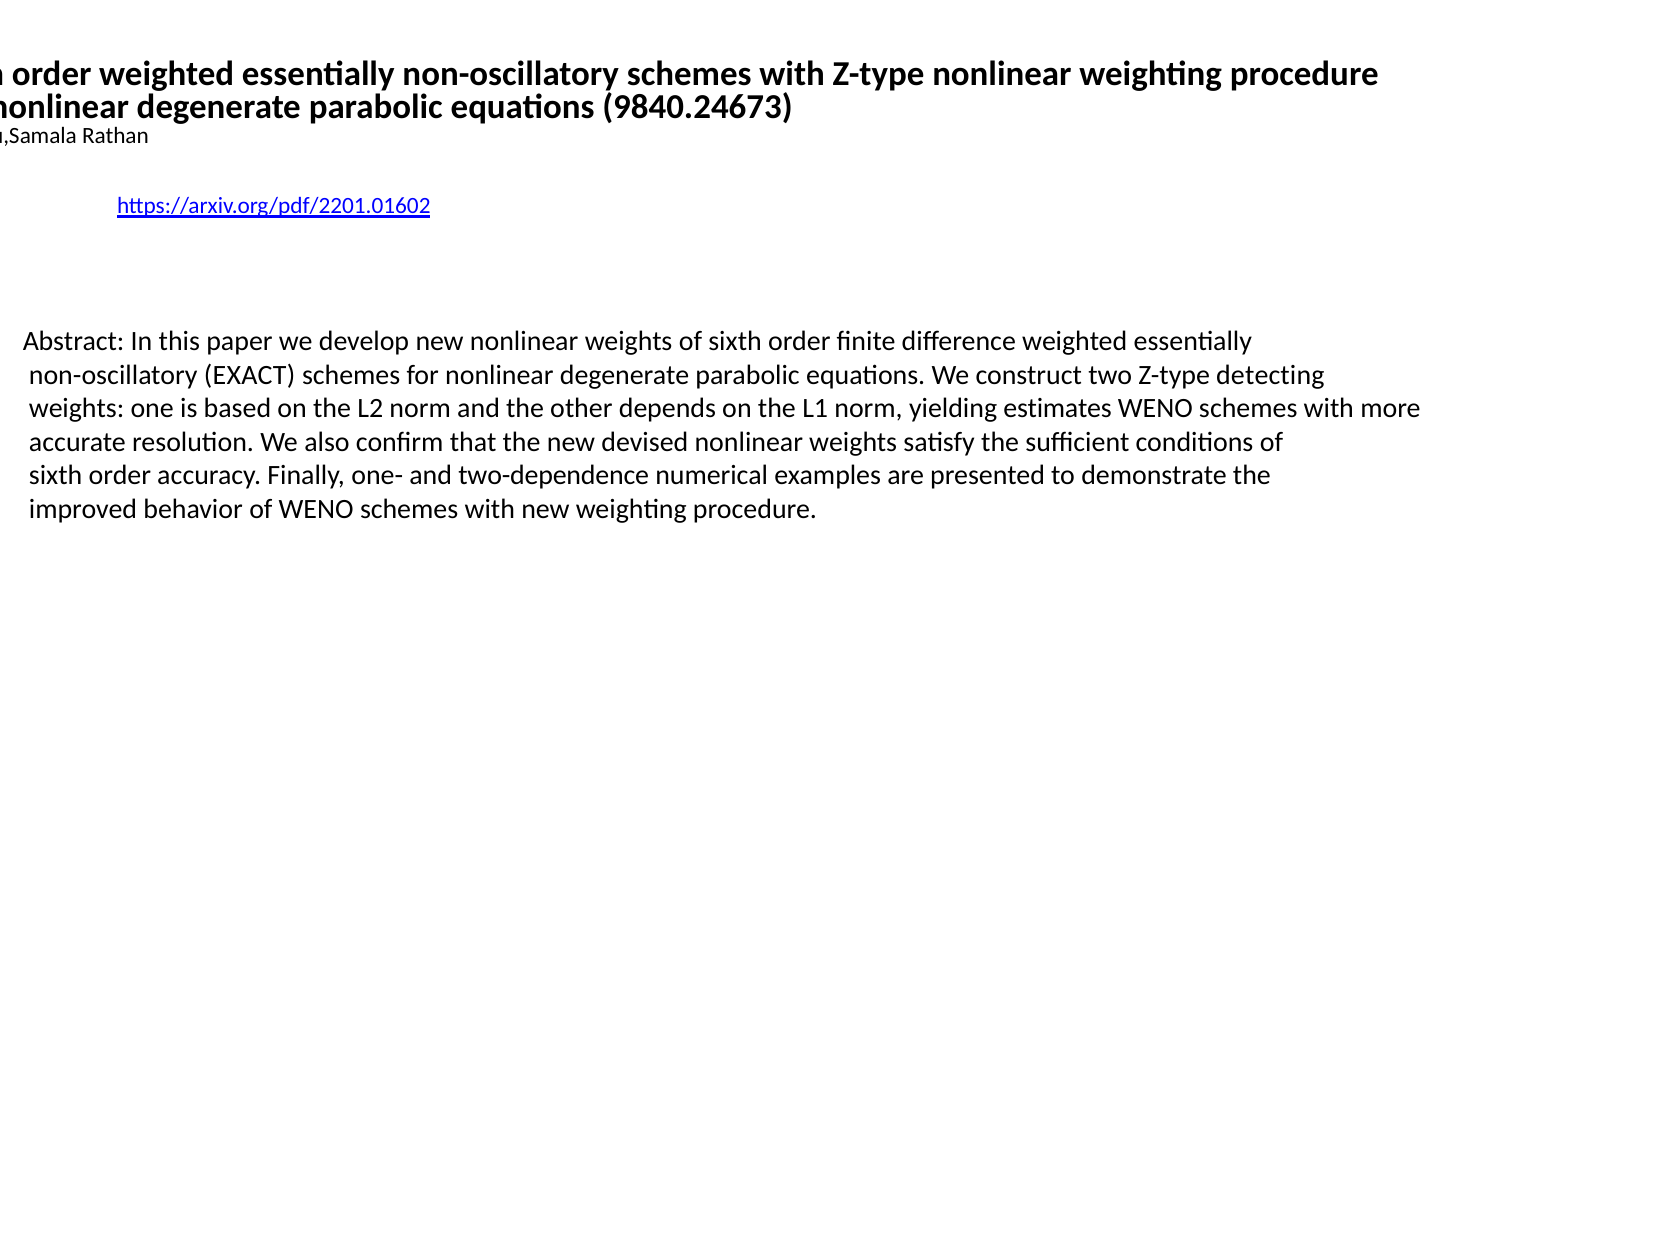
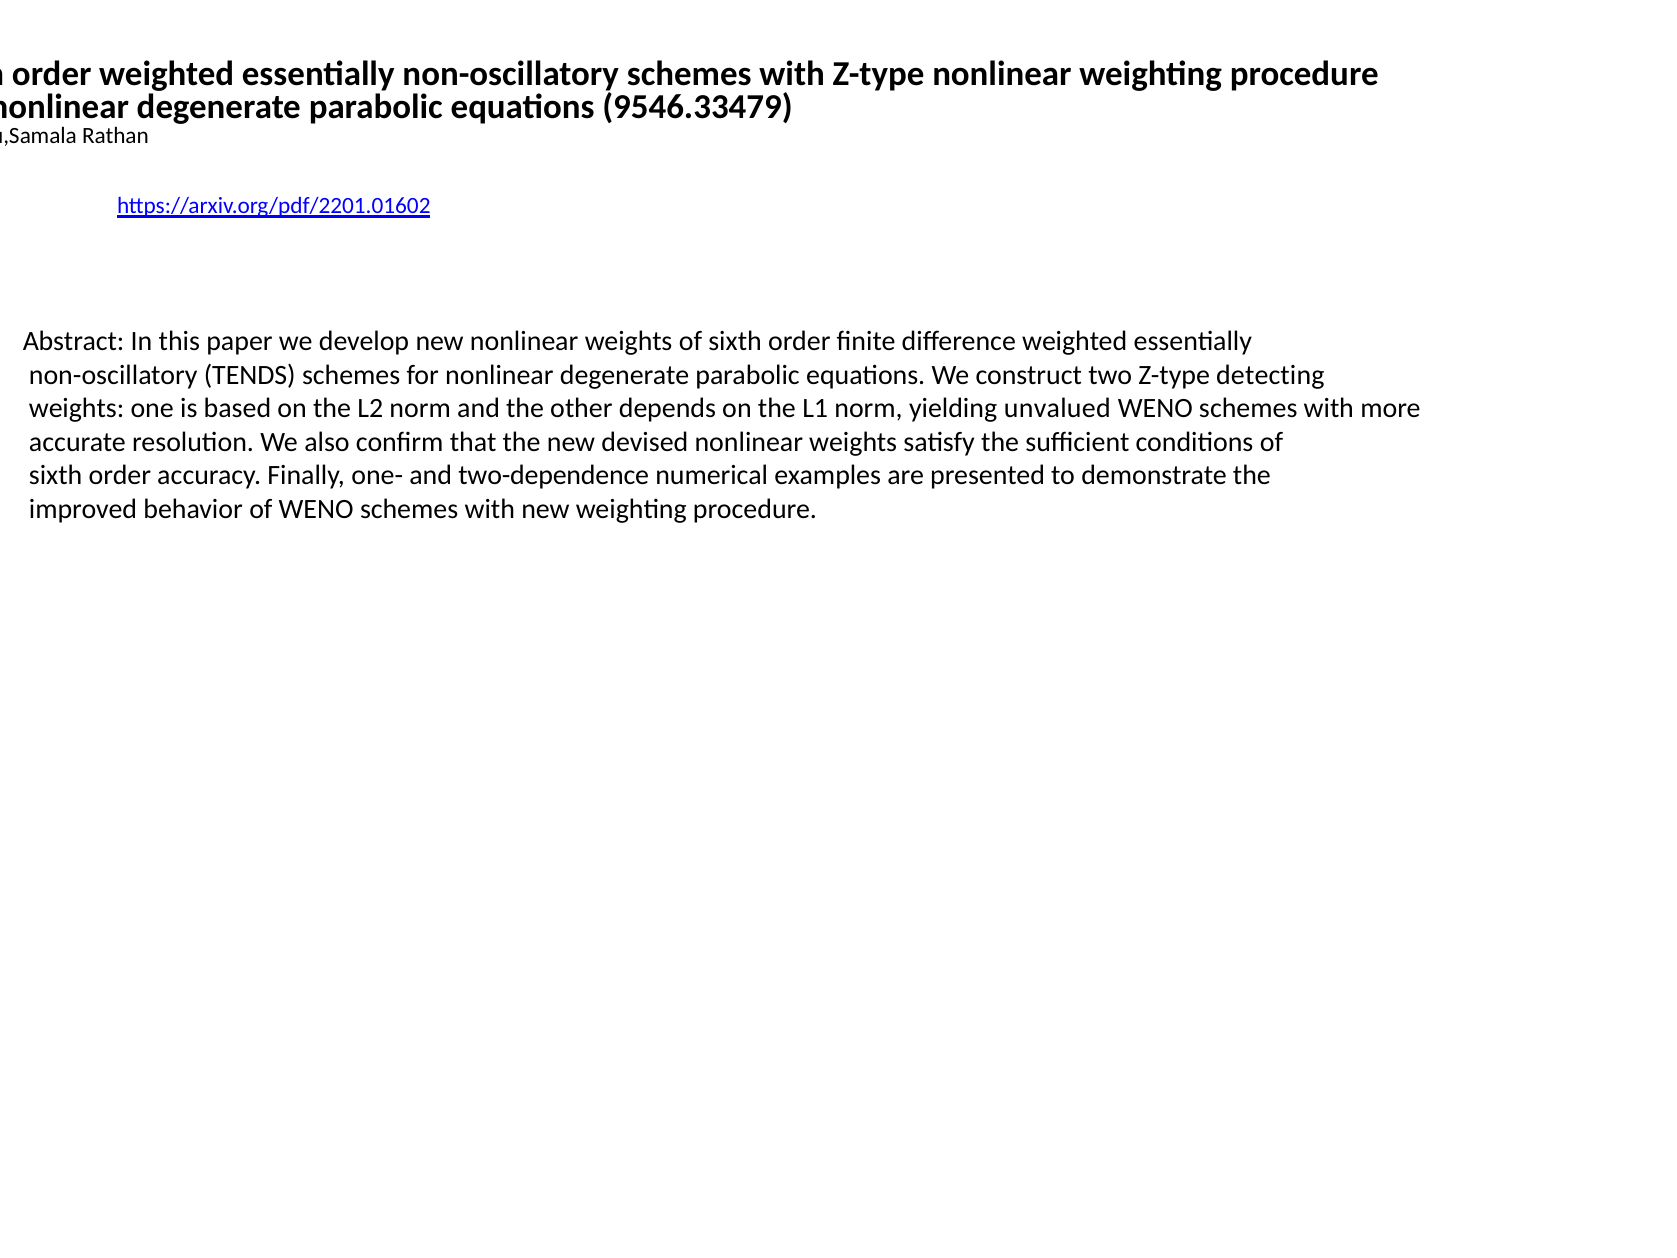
9840.24673: 9840.24673 -> 9546.33479
EXACT: EXACT -> TENDS
estimates: estimates -> unvalued
